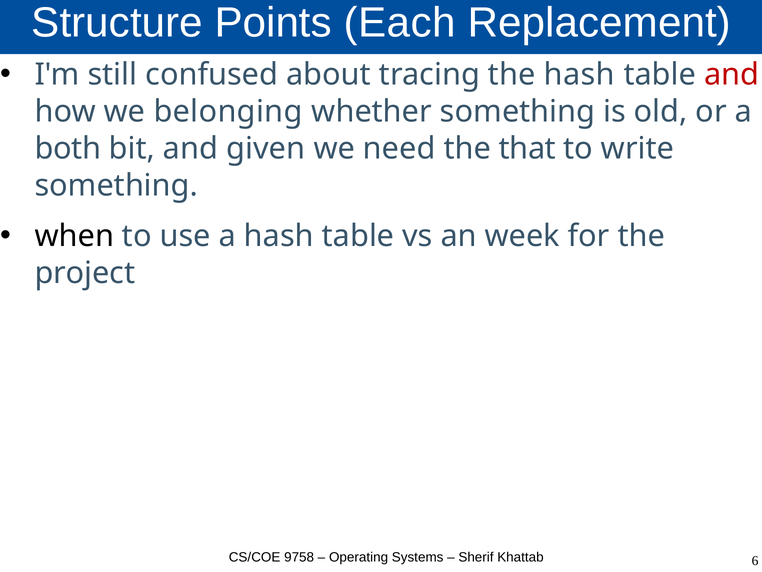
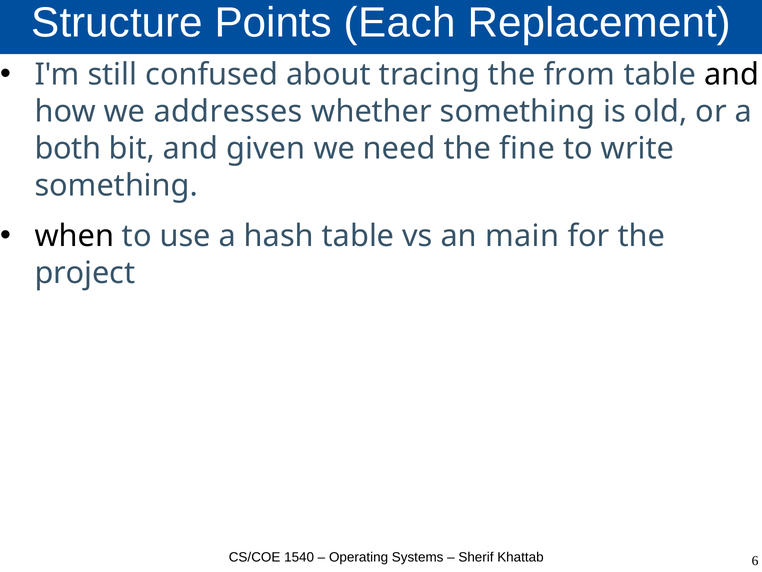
the hash: hash -> from
and at (732, 75) colour: red -> black
belonging: belonging -> addresses
that: that -> fine
week: week -> main
9758: 9758 -> 1540
